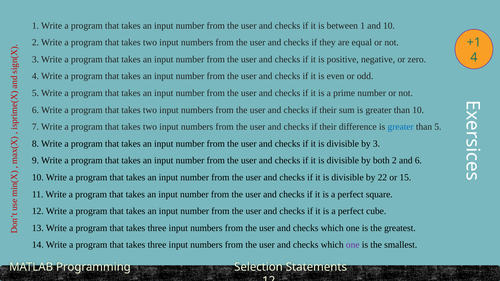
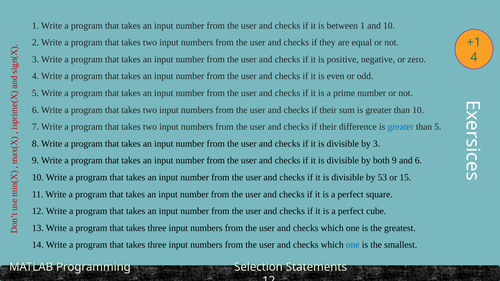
both 2: 2 -> 9
22: 22 -> 53
one at (353, 245) colour: purple -> blue
